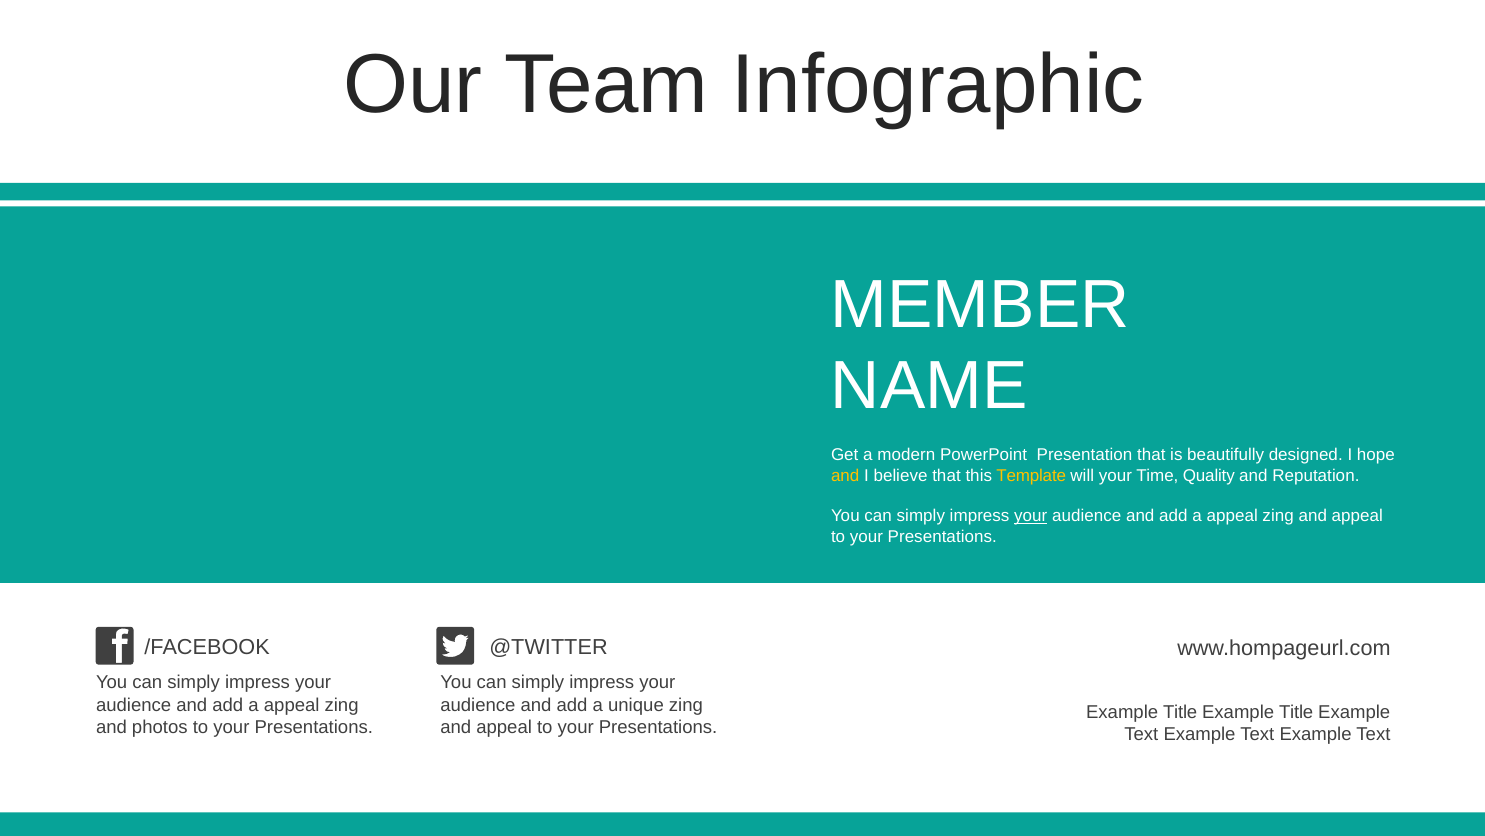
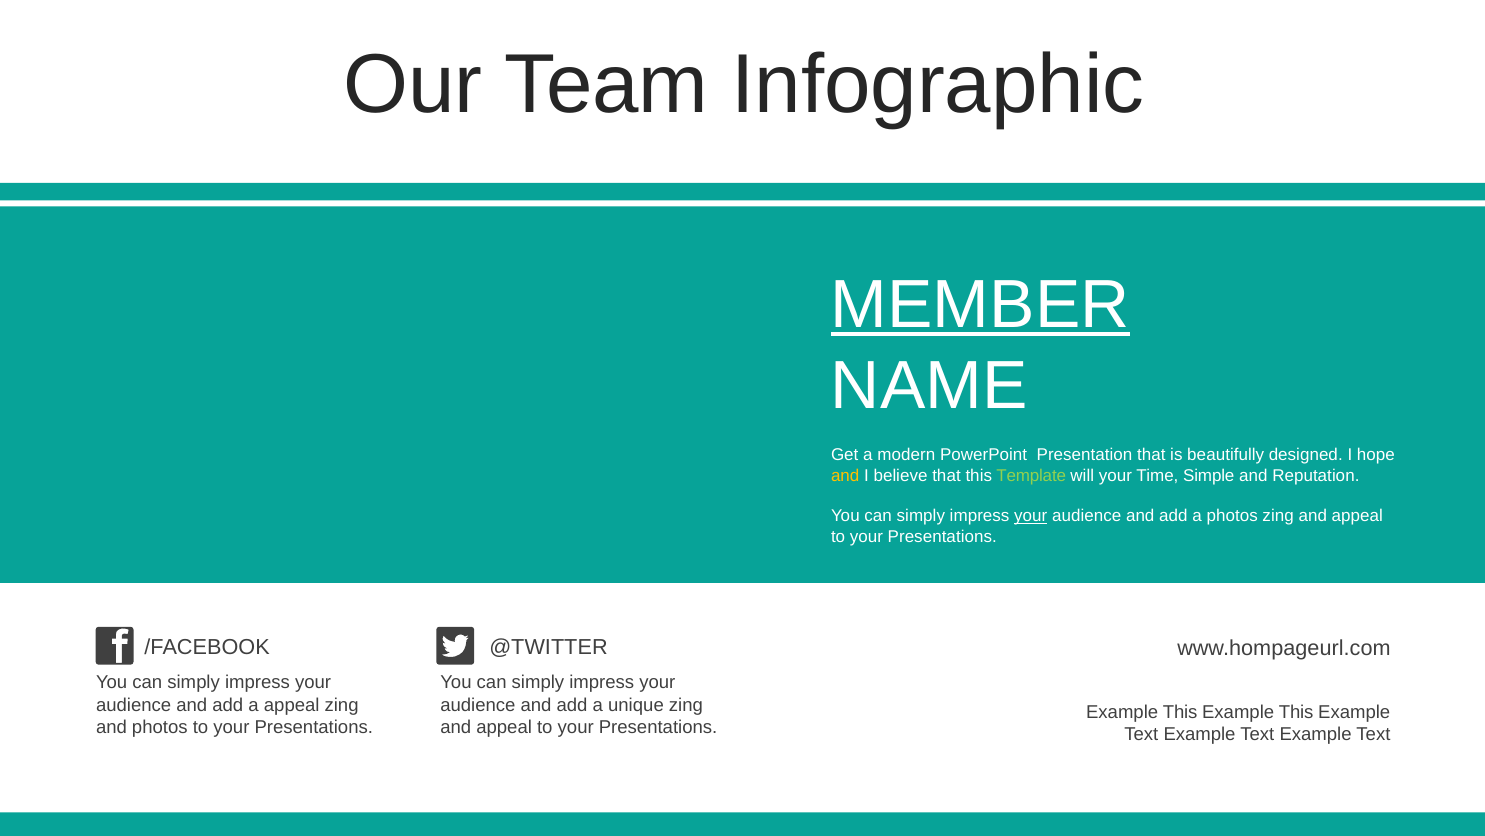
MEMBER underline: none -> present
Template colour: yellow -> light green
Quality: Quality -> Simple
appeal at (1232, 516): appeal -> photos
Title at (1180, 712): Title -> This
Title at (1296, 712): Title -> This
